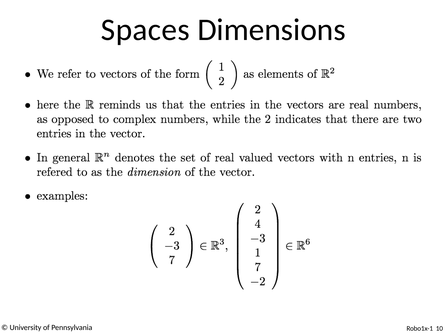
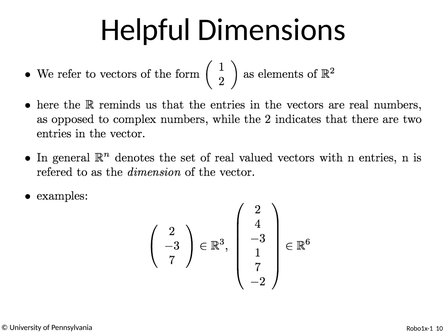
Spaces: Spaces -> Helpful
